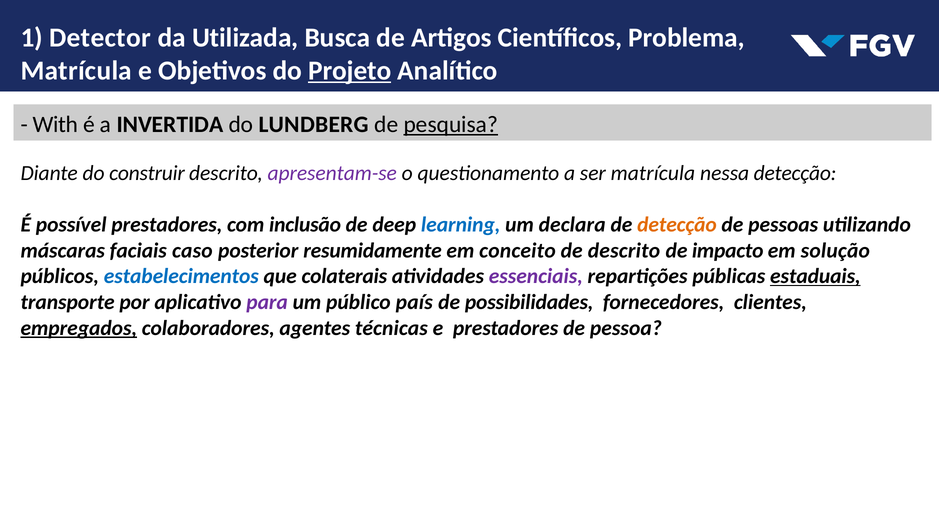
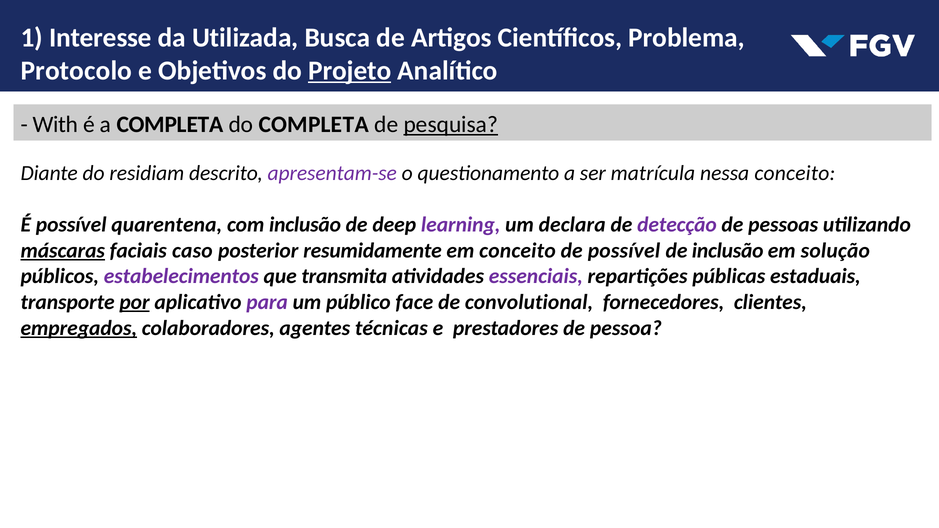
Detector: Detector -> Interesse
Matrícula at (76, 71): Matrícula -> Protocolo
a INVERTIDA: INVERTIDA -> COMPLETA
do LUNDBERG: LUNDBERG -> COMPLETA
construir: construir -> residiam
nessa detecção: detecção -> conceito
possível prestadores: prestadores -> quarentena
learning colour: blue -> purple
detecção at (677, 225) colour: orange -> purple
máscaras underline: none -> present
de descrito: descrito -> possível
de impacto: impacto -> inclusão
estabelecimentos colour: blue -> purple
colaterais: colaterais -> transmita
estaduais underline: present -> none
por underline: none -> present
país: país -> face
possibilidades: possibilidades -> convolutional
